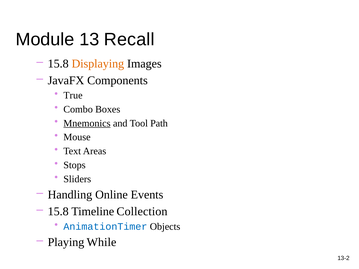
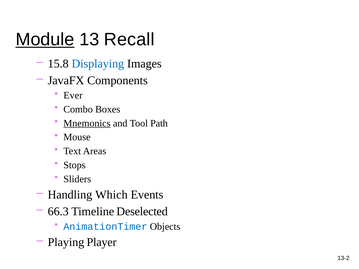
Module underline: none -> present
Displaying colour: orange -> blue
True: True -> Ever
Online: Online -> Which
15.8 at (58, 212): 15.8 -> 66.3
Collection: Collection -> Deselected
While: While -> Player
